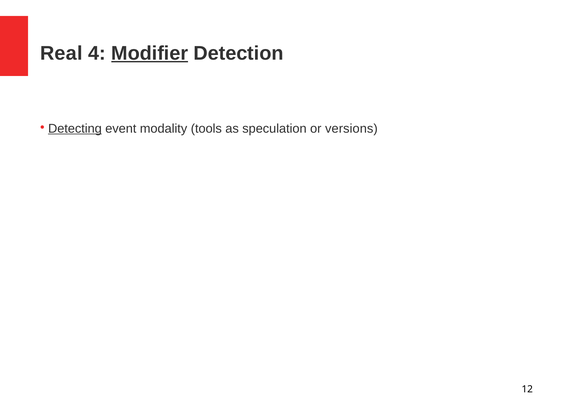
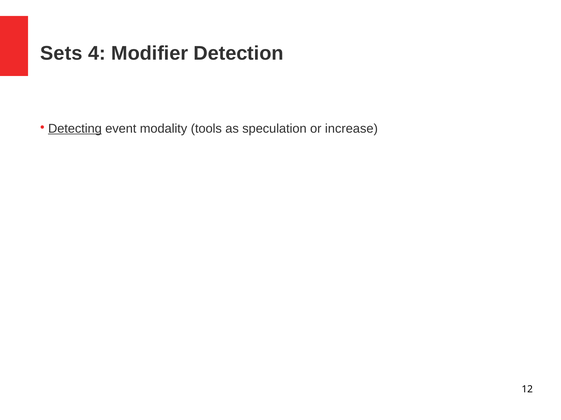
Real: Real -> Sets
Modifier underline: present -> none
versions: versions -> increase
